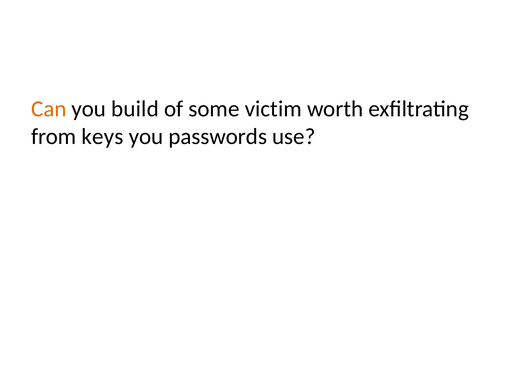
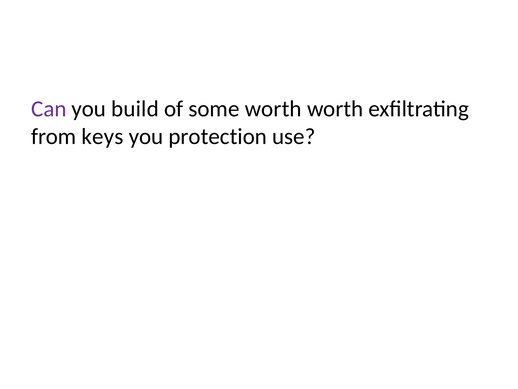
Can colour: orange -> purple
some victim: victim -> worth
passwords: passwords -> protection
